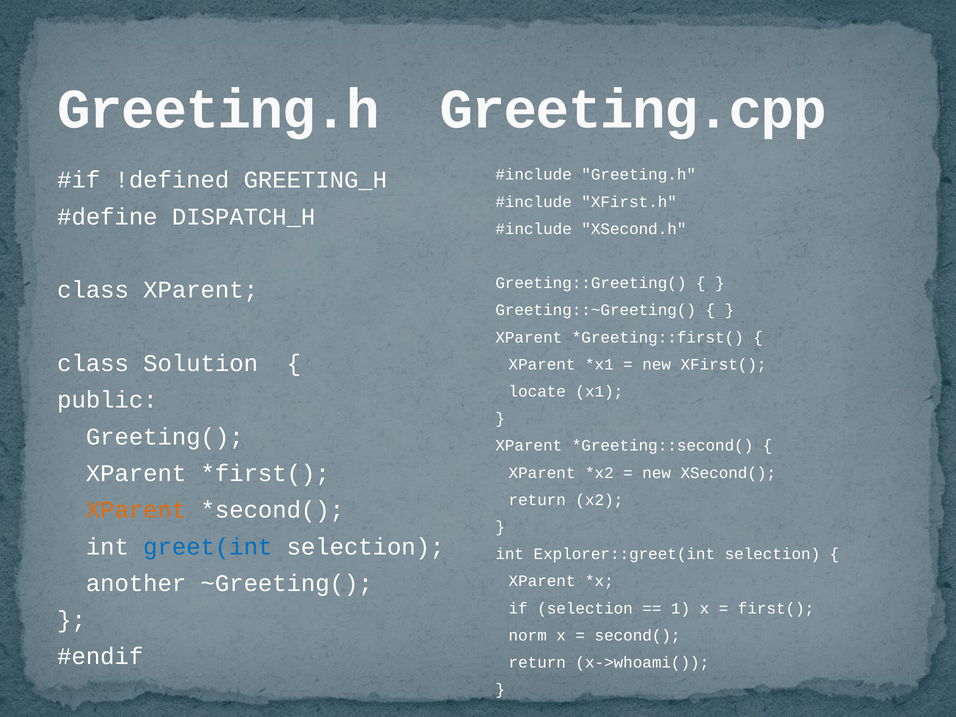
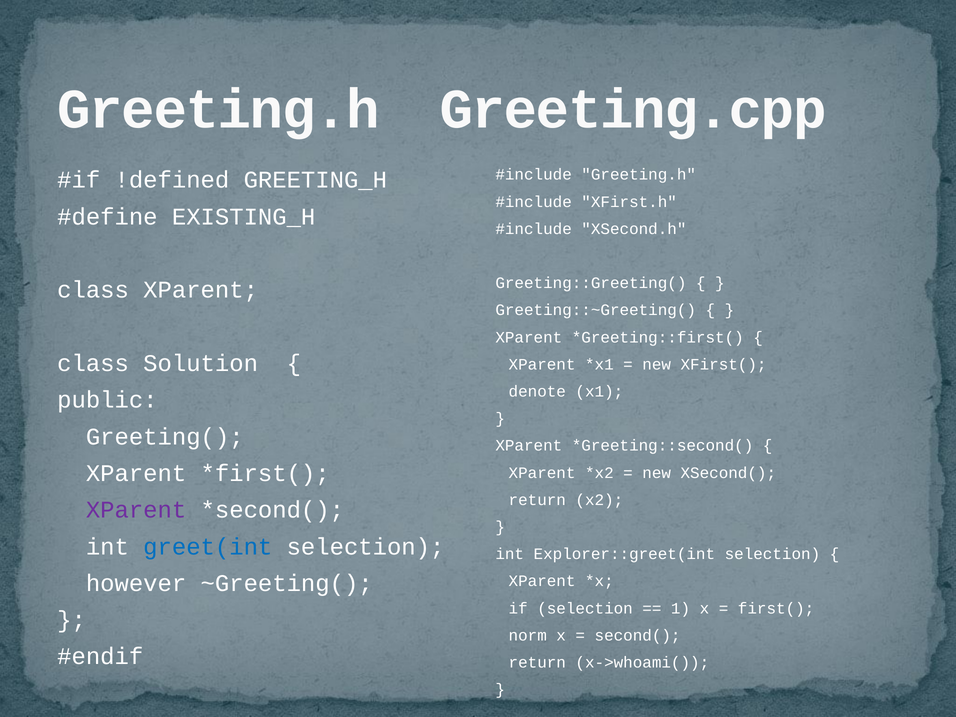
DISPATCH_H: DISPATCH_H -> EXISTING_H
locate: locate -> denote
XParent at (136, 510) colour: orange -> purple
another: another -> however
